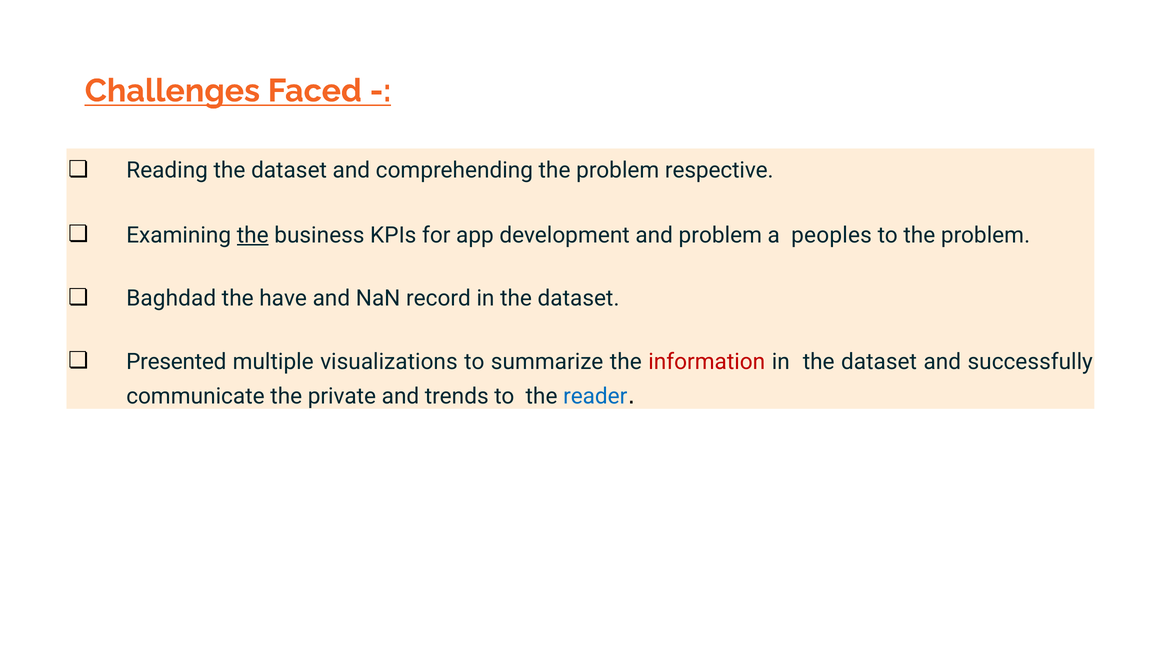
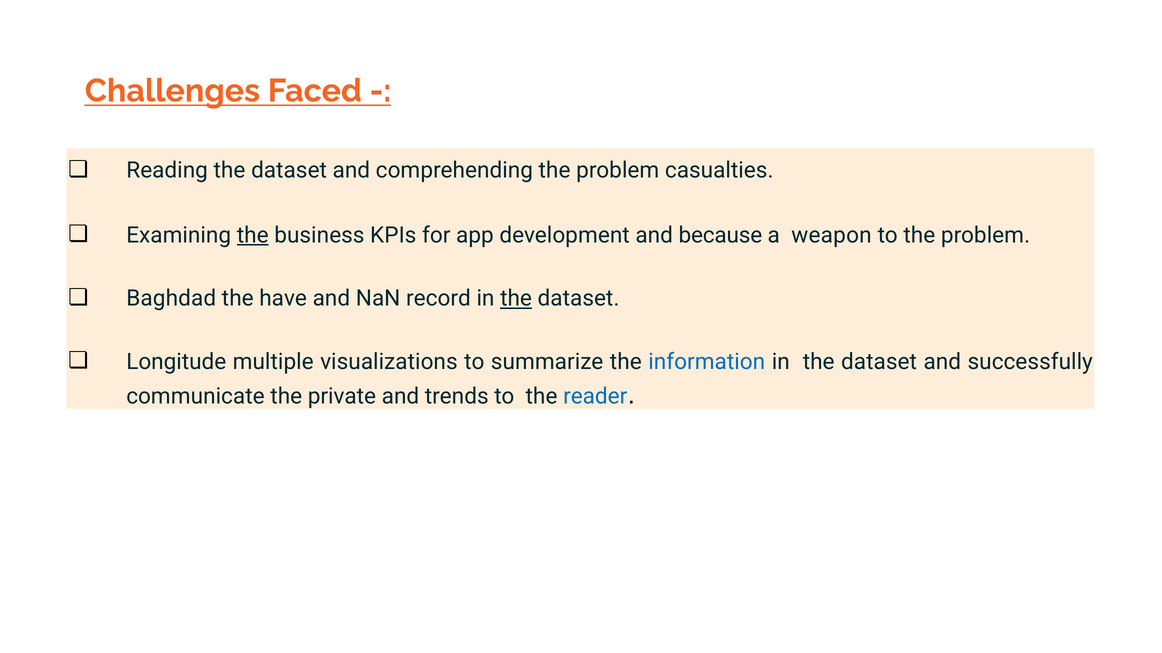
respective: respective -> casualties
and problem: problem -> because
peoples: peoples -> weapon
the at (516, 299) underline: none -> present
Presented: Presented -> Longitude
information colour: red -> blue
